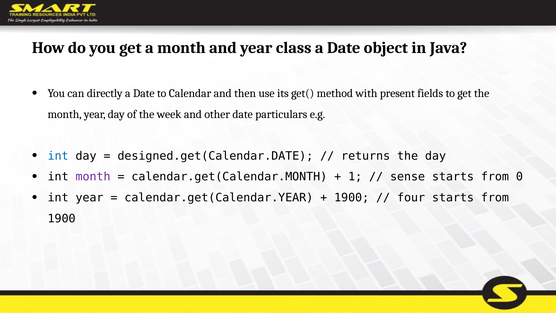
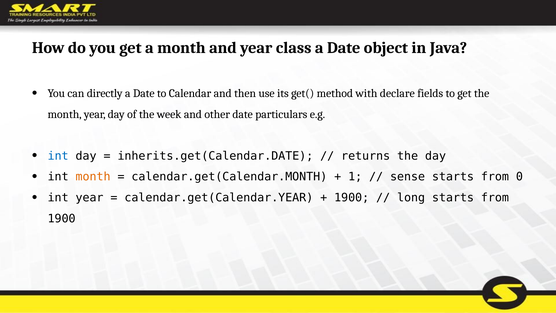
present: present -> declare
designed.get(Calendar.DATE: designed.get(Calendar.DATE -> inherits.get(Calendar.DATE
month at (93, 177) colour: purple -> orange
four: four -> long
